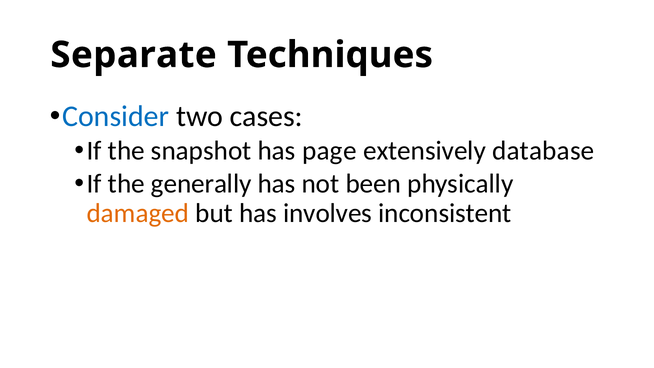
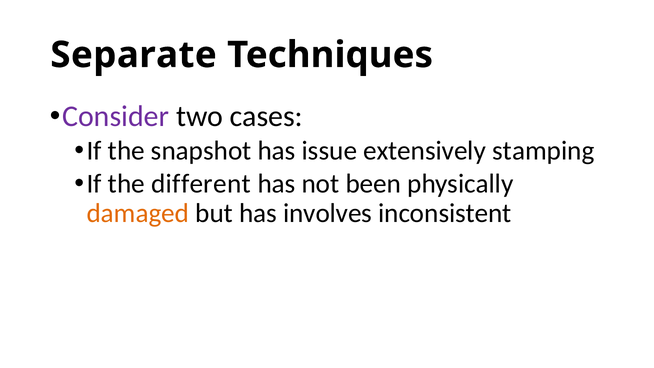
Consider colour: blue -> purple
page: page -> issue
database: database -> stamping
generally: generally -> different
